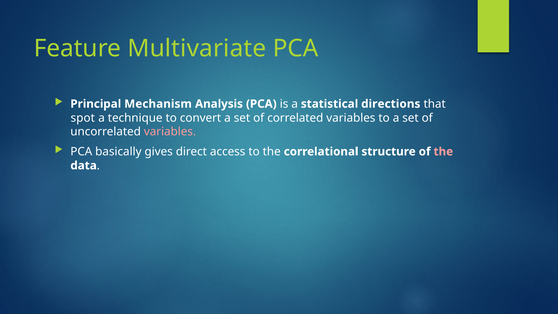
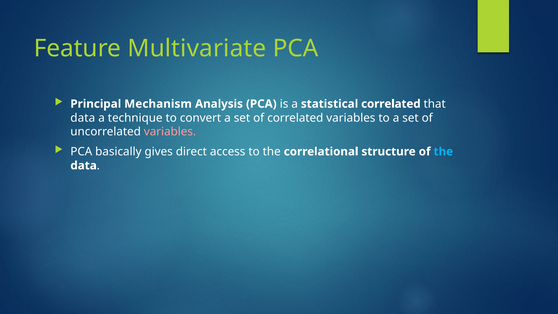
statistical directions: directions -> correlated
spot at (83, 118): spot -> data
the at (443, 152) colour: pink -> light blue
